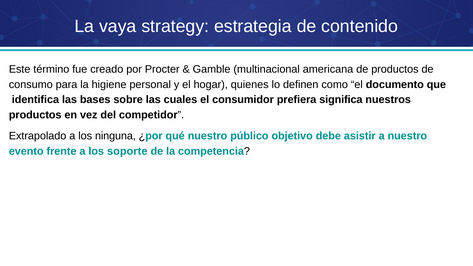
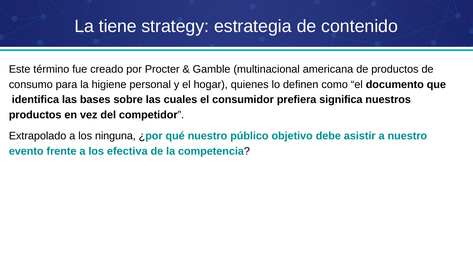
vaya: vaya -> tiene
soporte: soporte -> efectiva
